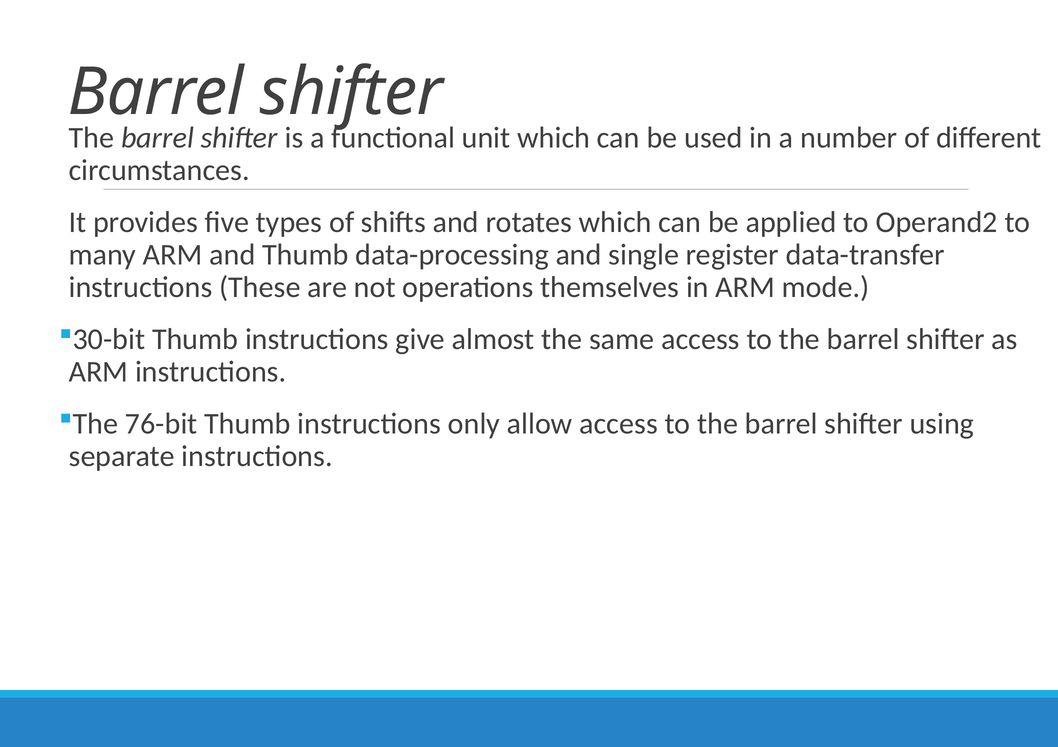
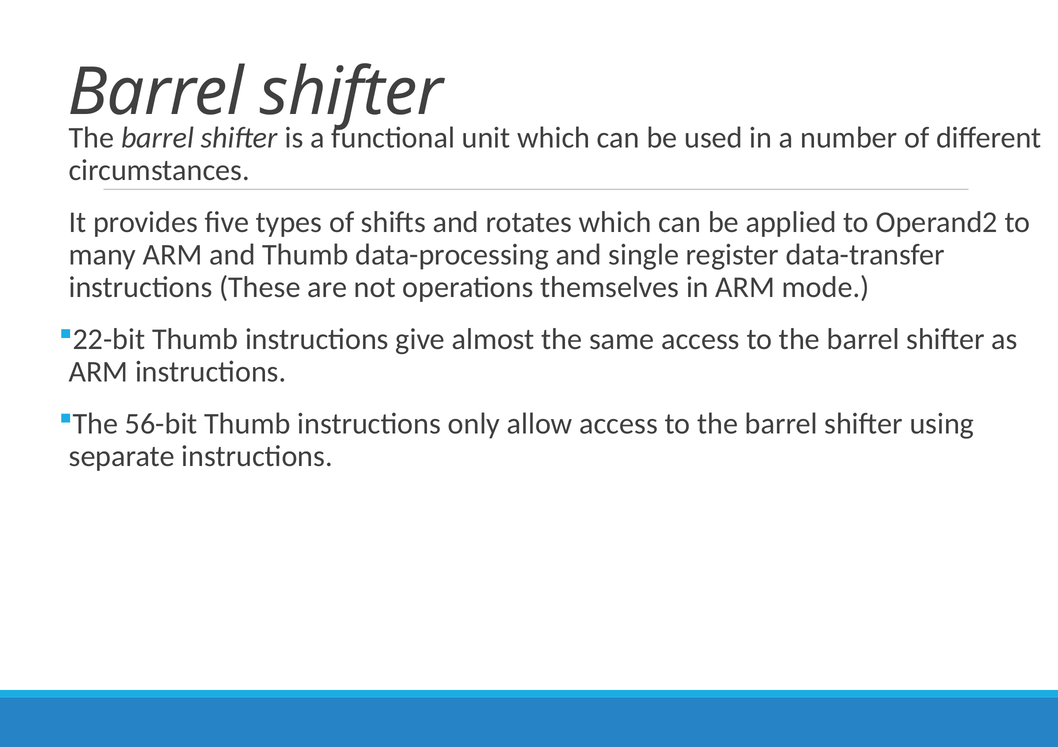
30-bit: 30-bit -> 22-bit
76-bit: 76-bit -> 56-bit
